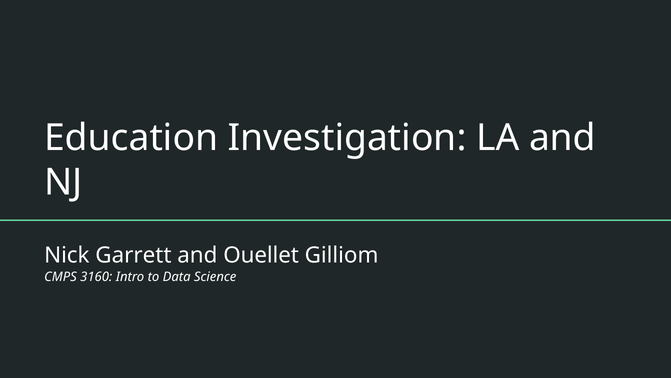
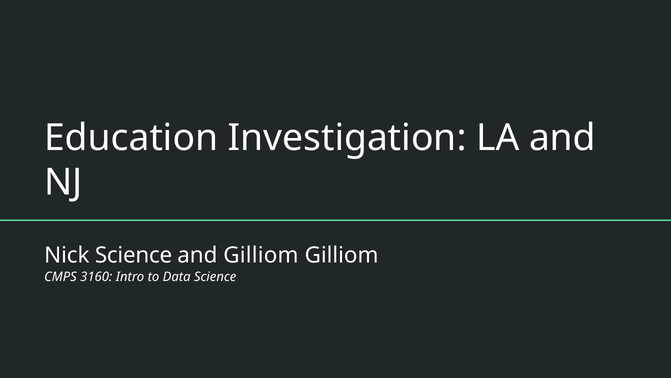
Nick Garrett: Garrett -> Science
and Ouellet: Ouellet -> Gilliom
